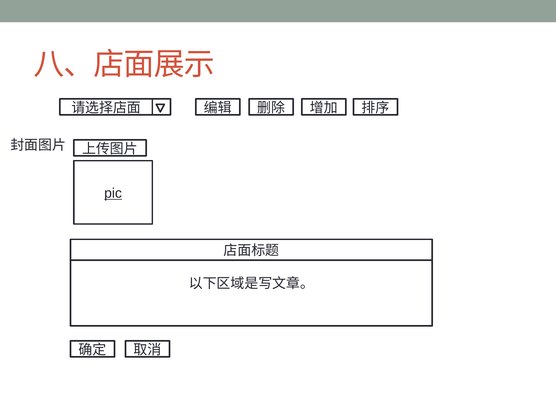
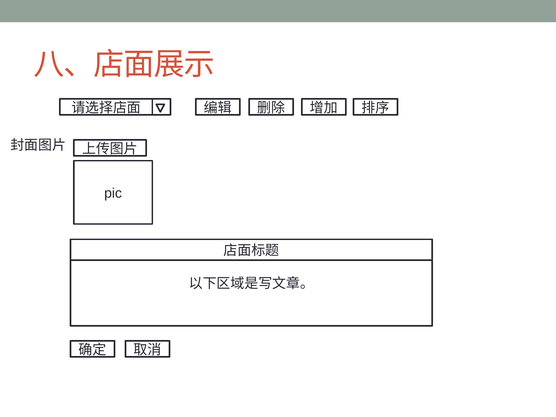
pic underline: present -> none
